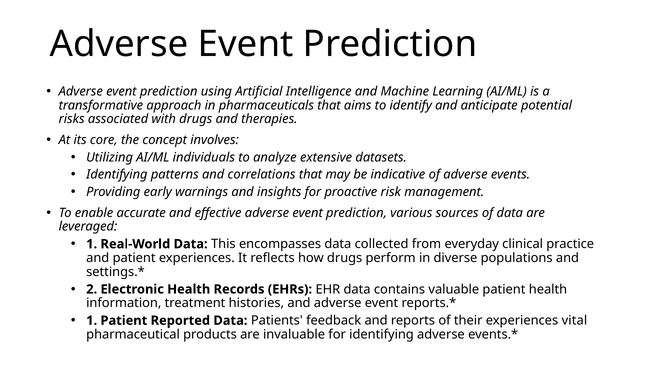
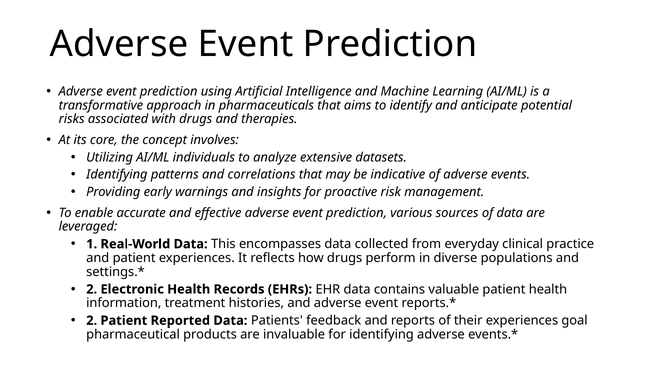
1 at (92, 320): 1 -> 2
vital: vital -> goal
